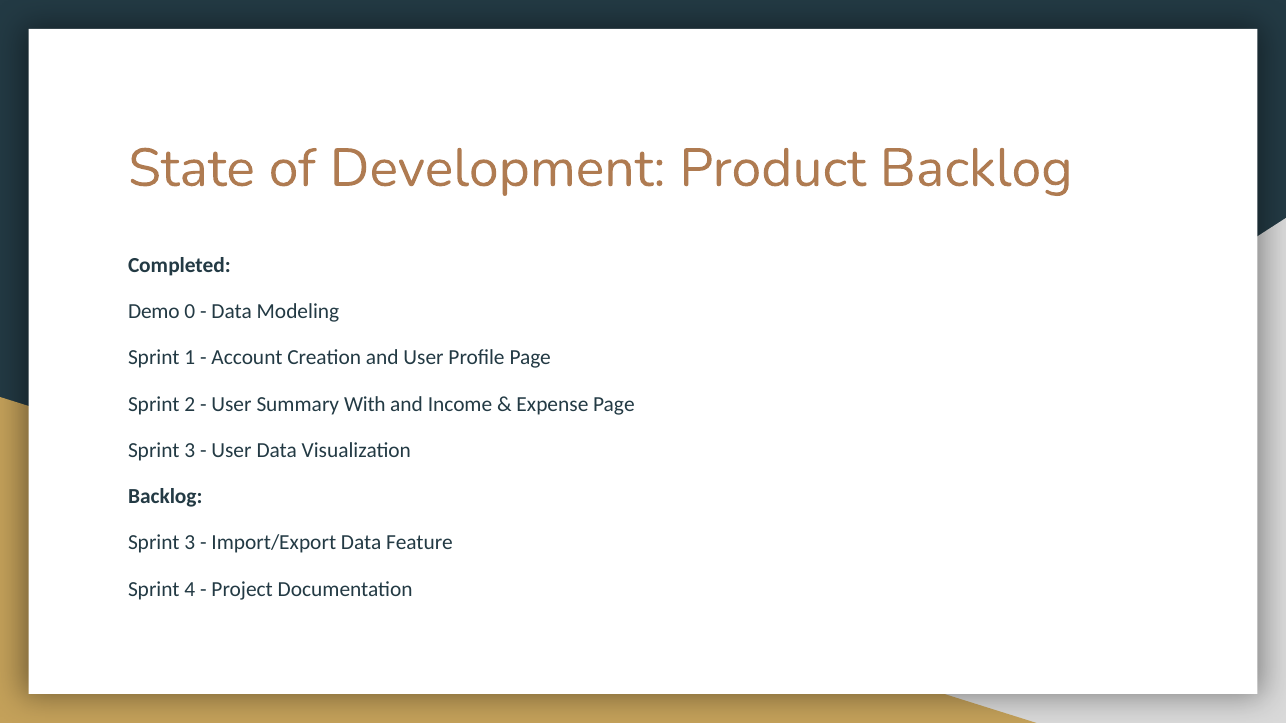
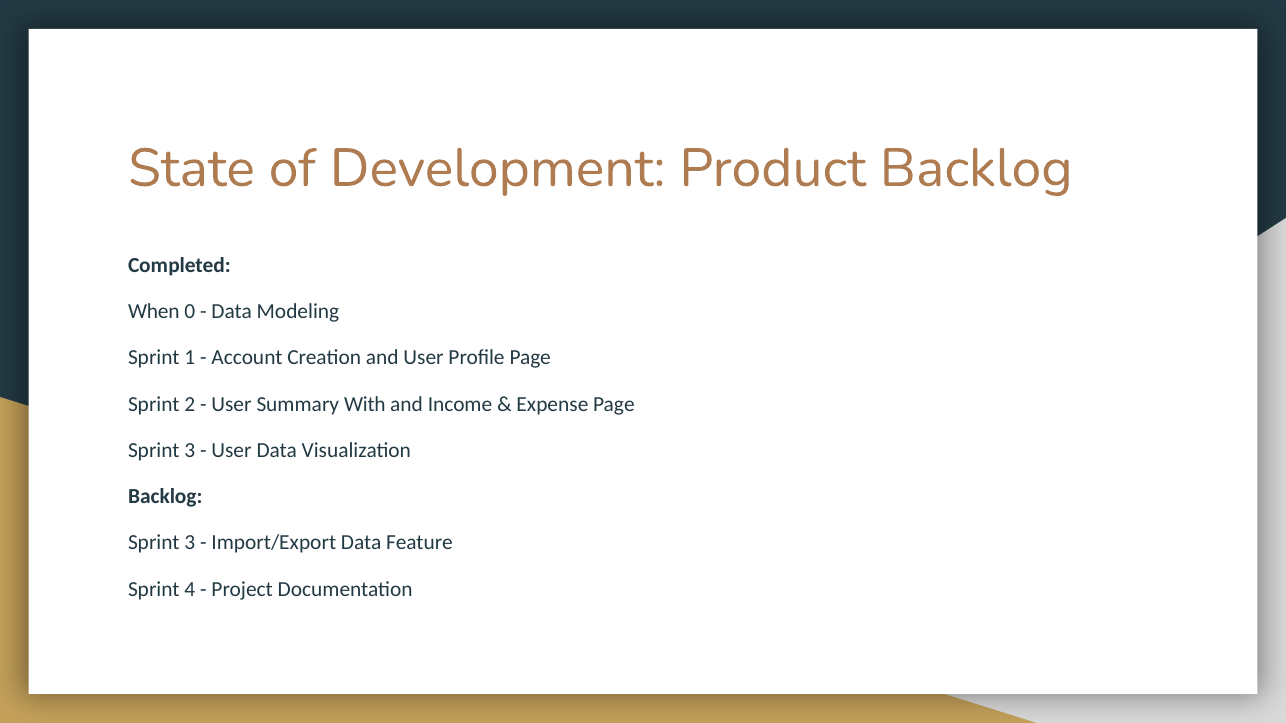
Demo: Demo -> When
